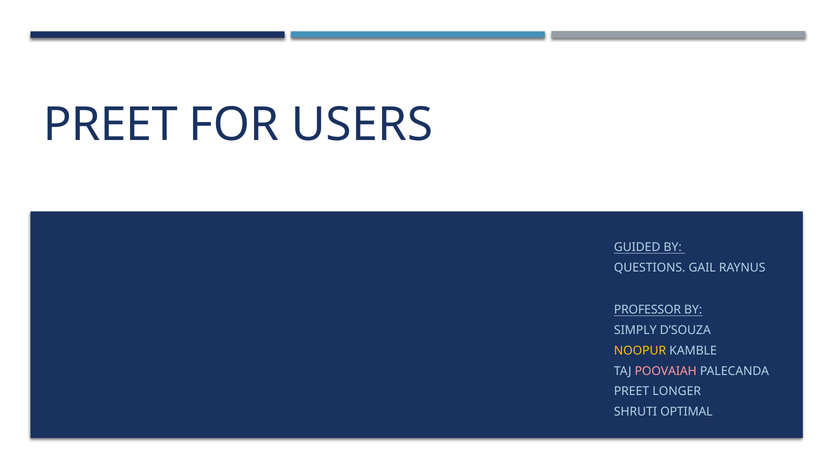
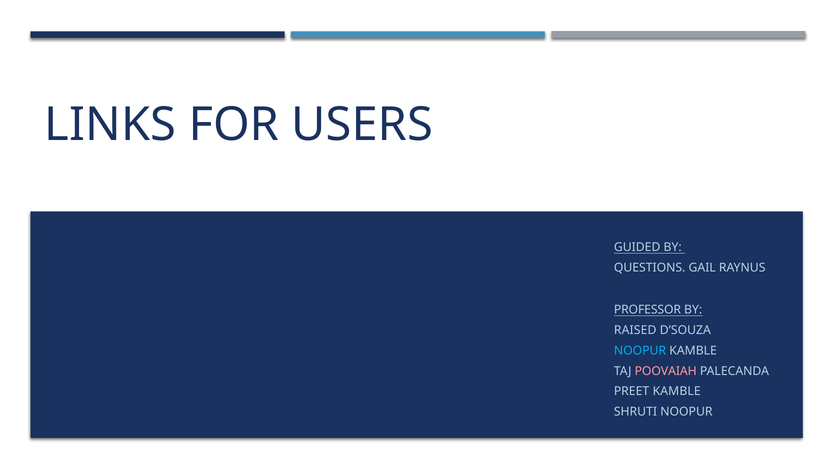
PREET at (111, 125): PREET -> LINKS
SIMPLY: SIMPLY -> RAISED
NOOPUR at (640, 351) colour: yellow -> light blue
PREET LONGER: LONGER -> KAMBLE
SHRUTI OPTIMAL: OPTIMAL -> NOOPUR
